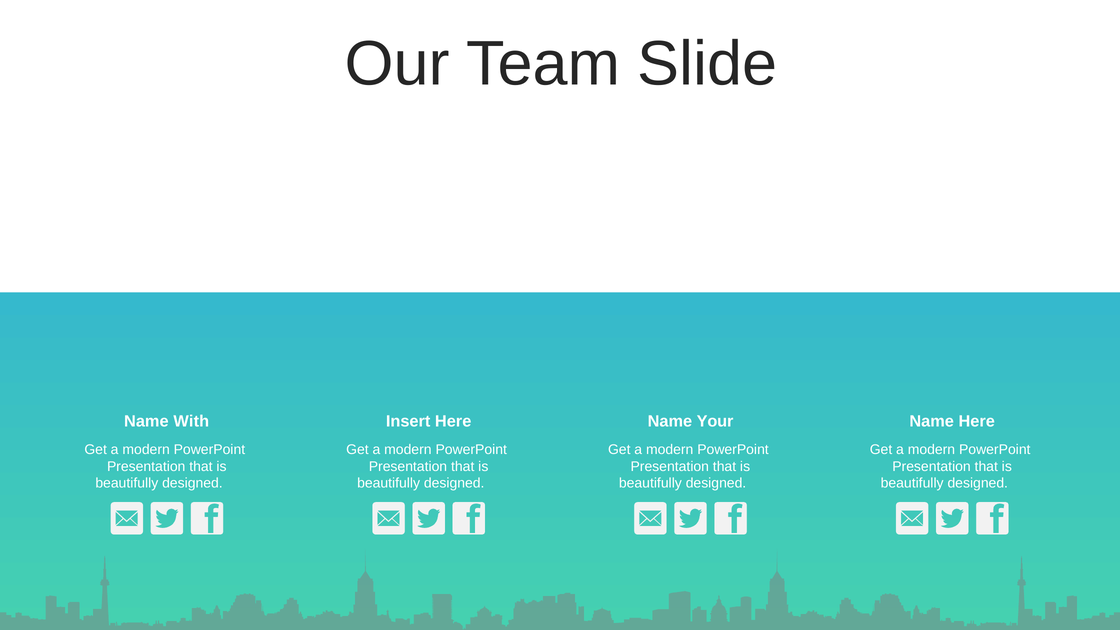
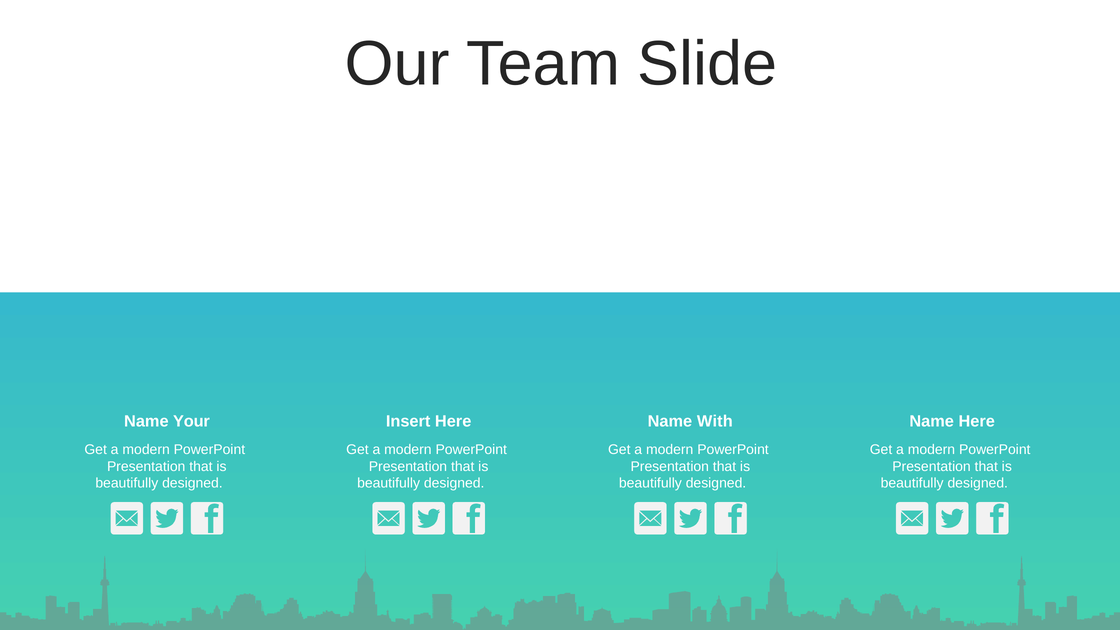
With: With -> Your
Your: Your -> With
